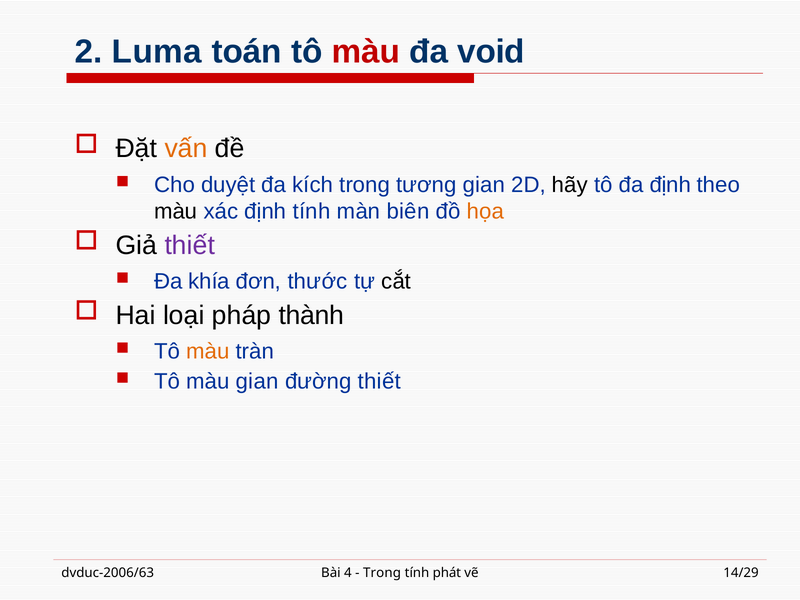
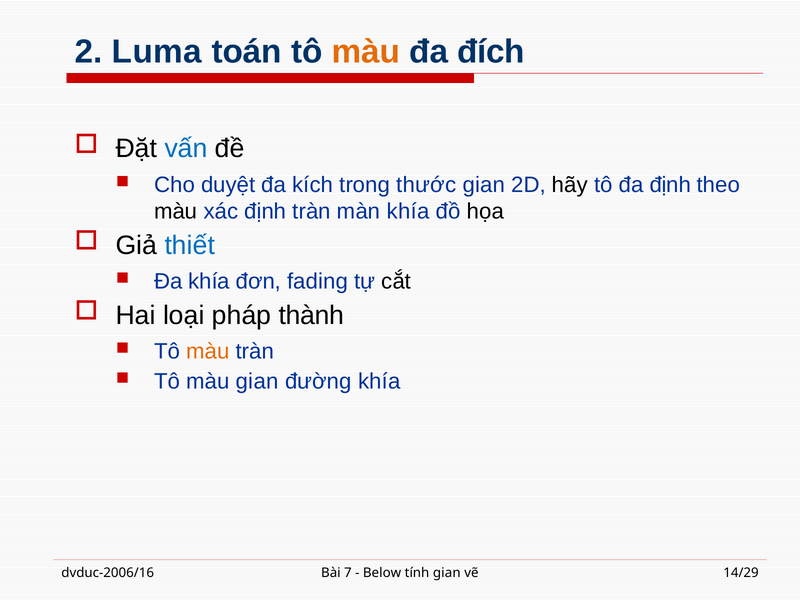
màu at (366, 52) colour: red -> orange
void: void -> đích
vấn colour: orange -> blue
tương: tương -> thước
định tính: tính -> tràn
màn biên: biên -> khía
họa colour: orange -> black
thiết at (190, 245) colour: purple -> blue
thước: thước -> fading
đường thiết: thiết -> khía
dvduc-2006/63: dvduc-2006/63 -> dvduc-2006/16
4: 4 -> 7
Trong at (382, 573): Trong -> Below
tính phát: phát -> gian
